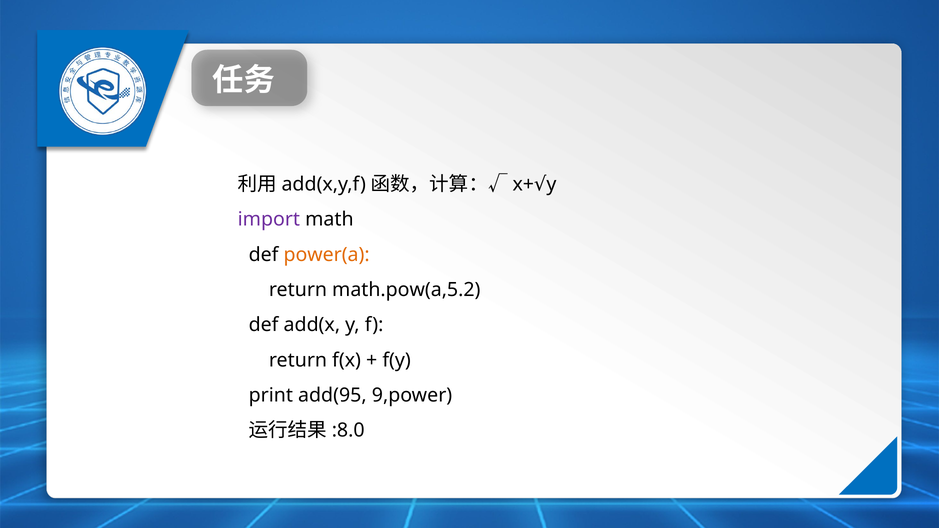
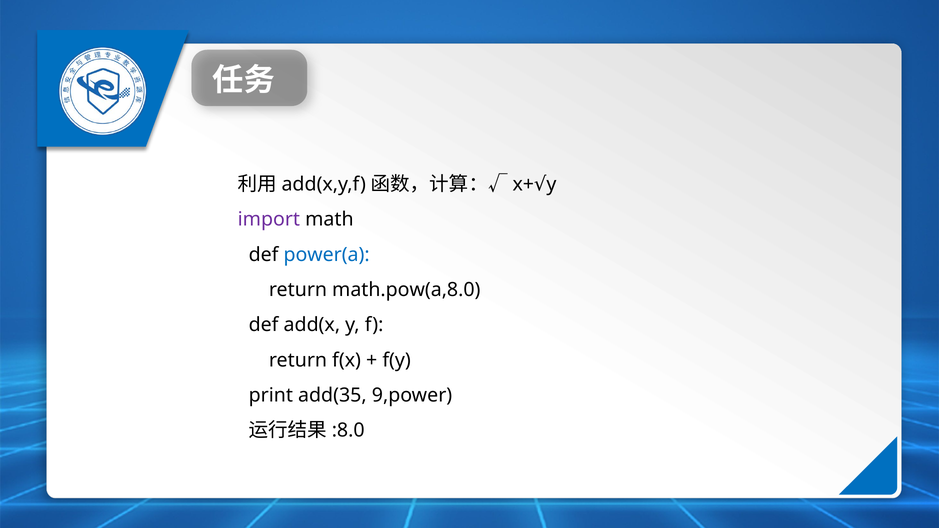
power(a colour: orange -> blue
math.pow(a,5.2: math.pow(a,5.2 -> math.pow(a,8.0
add(95: add(95 -> add(35
